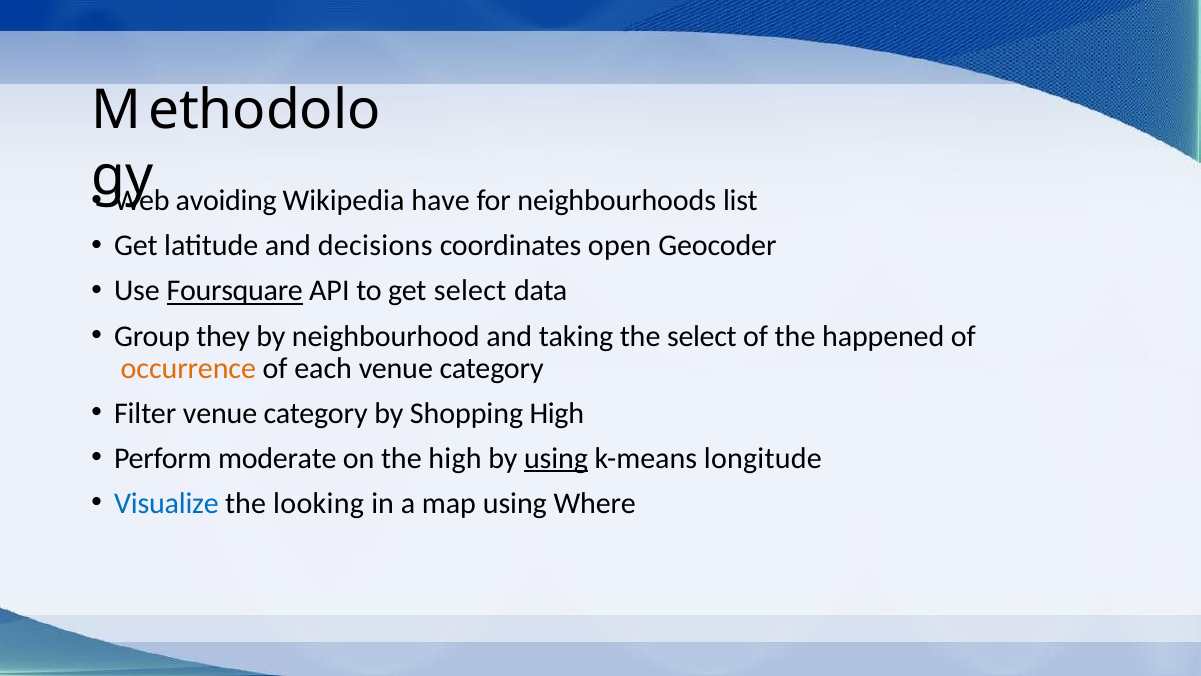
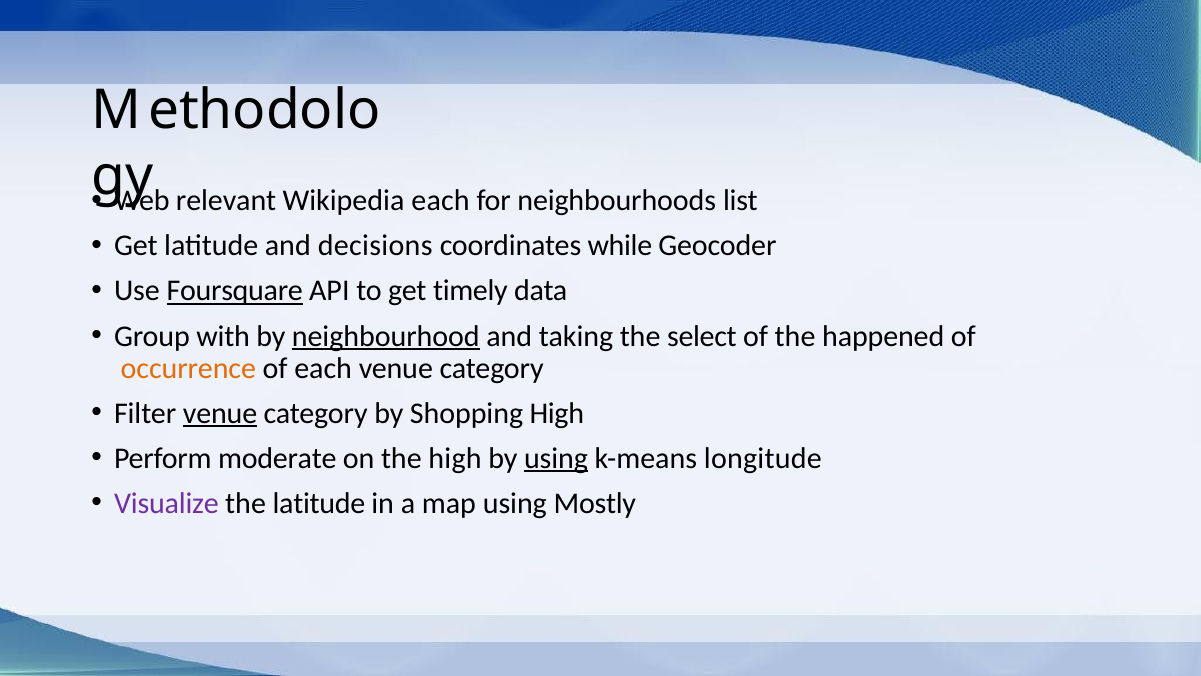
avoiding: avoiding -> relevant
Wikipedia have: have -> each
open: open -> while
get select: select -> timely
they: they -> with
neighbourhood underline: none -> present
venue at (220, 413) underline: none -> present
Visualize colour: blue -> purple
the looking: looking -> latitude
Where: Where -> Mostly
